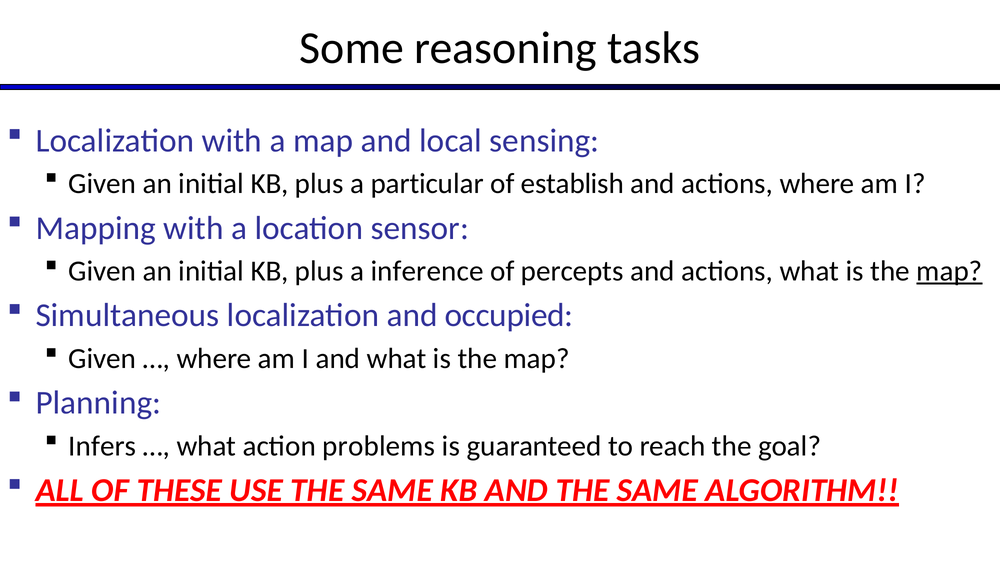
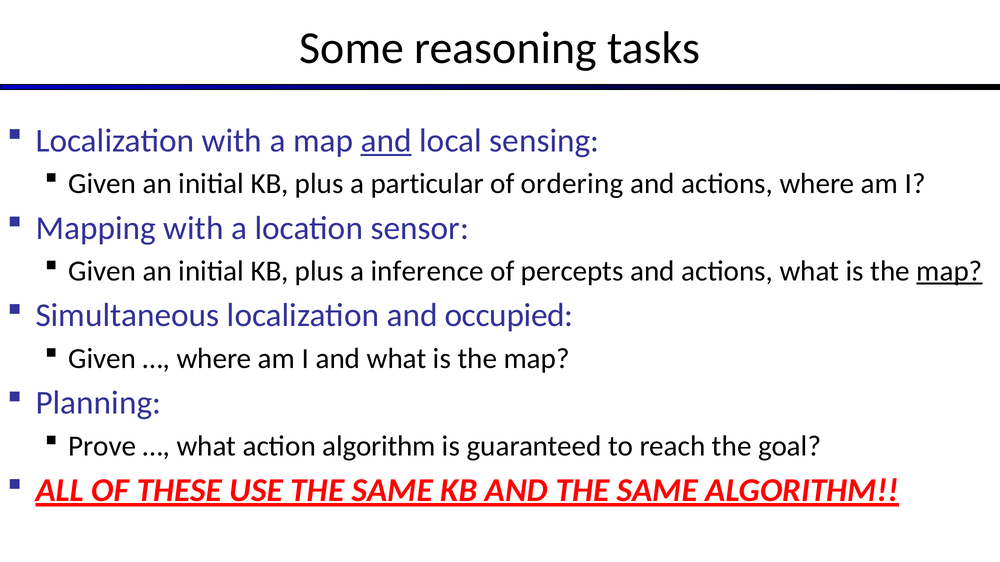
and at (386, 141) underline: none -> present
establish: establish -> ordering
Infers: Infers -> Prove
action problems: problems -> algorithm
